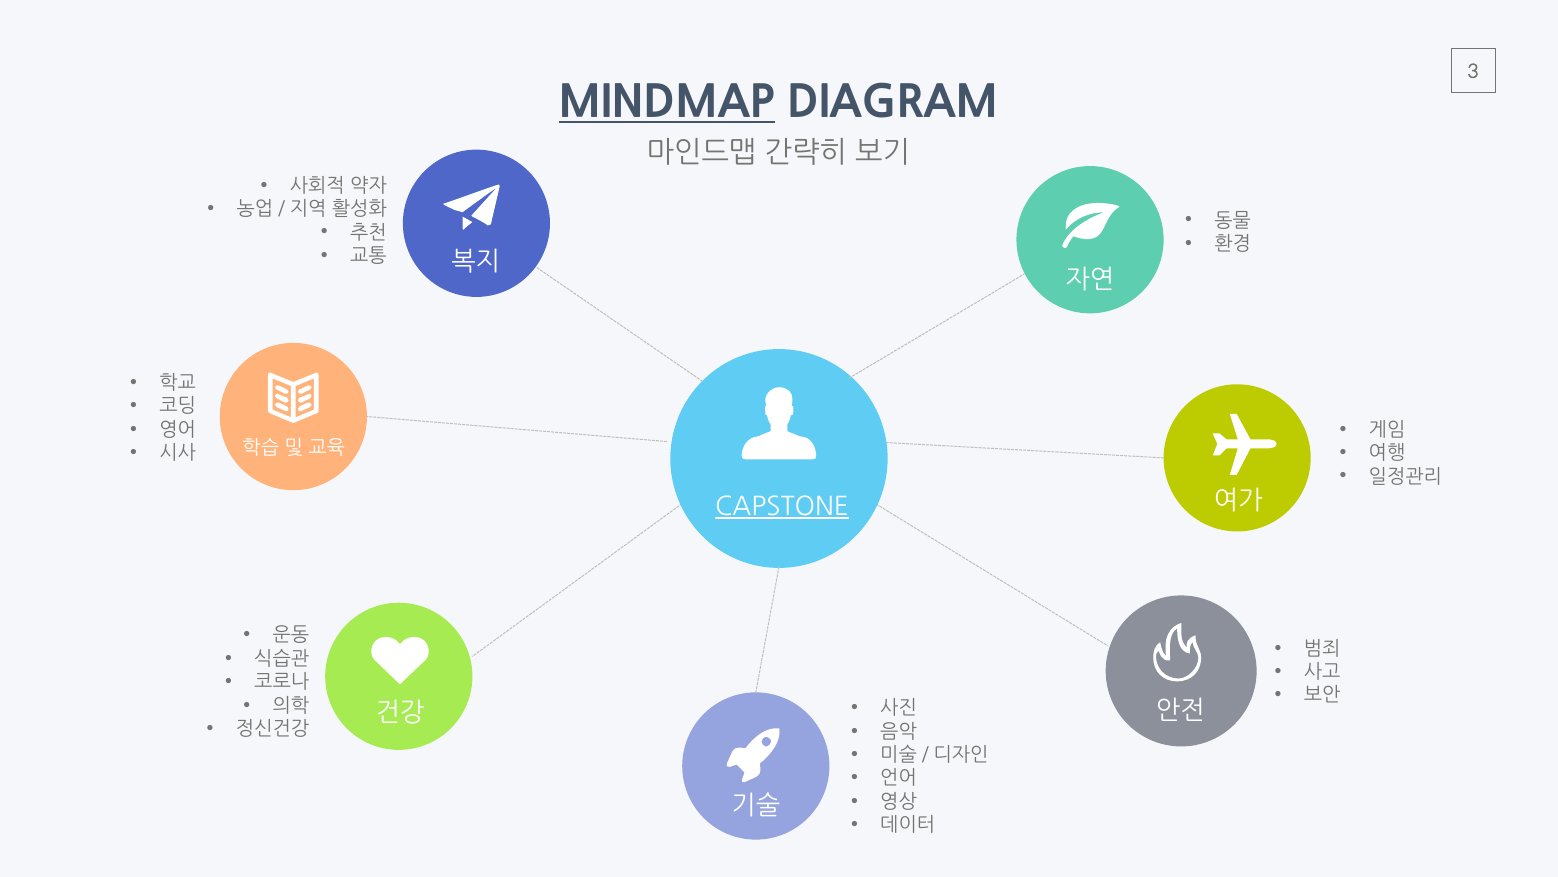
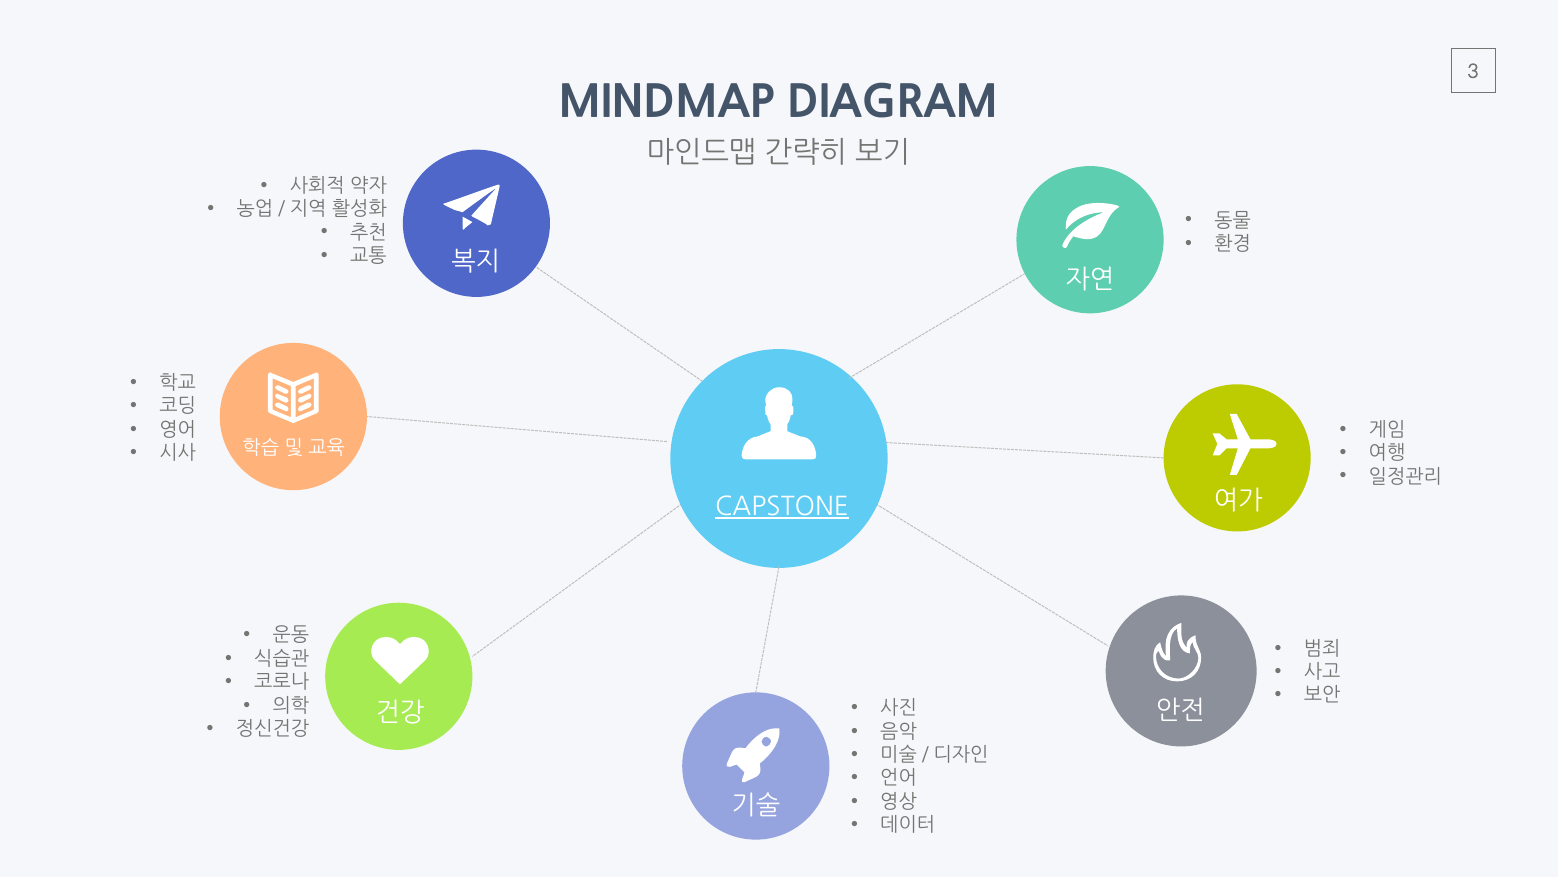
MINDMAP underline: present -> none
